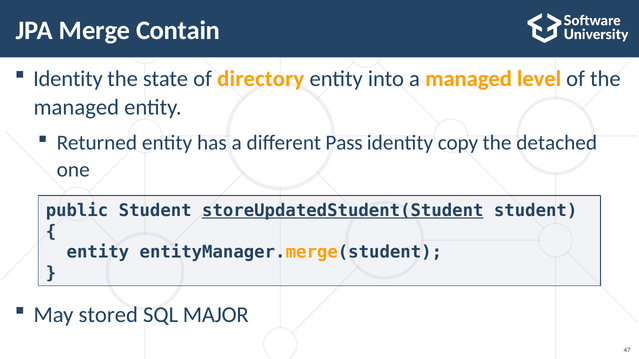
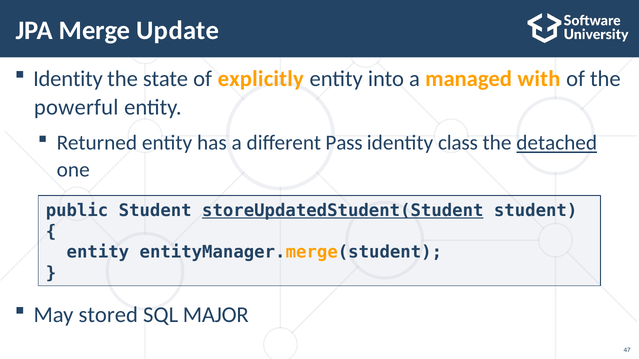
Contain: Contain -> Update
directory: directory -> explicitly
level: level -> with
managed at (76, 108): managed -> powerful
copy: copy -> class
detached underline: none -> present
